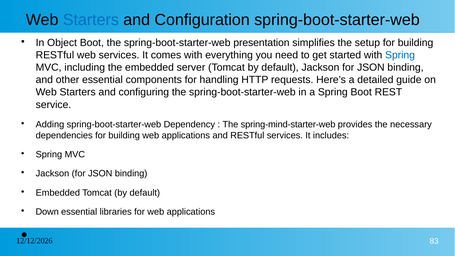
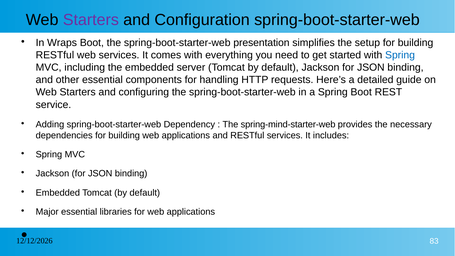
Starters at (91, 20) colour: blue -> purple
Object: Object -> Wraps
Down: Down -> Major
